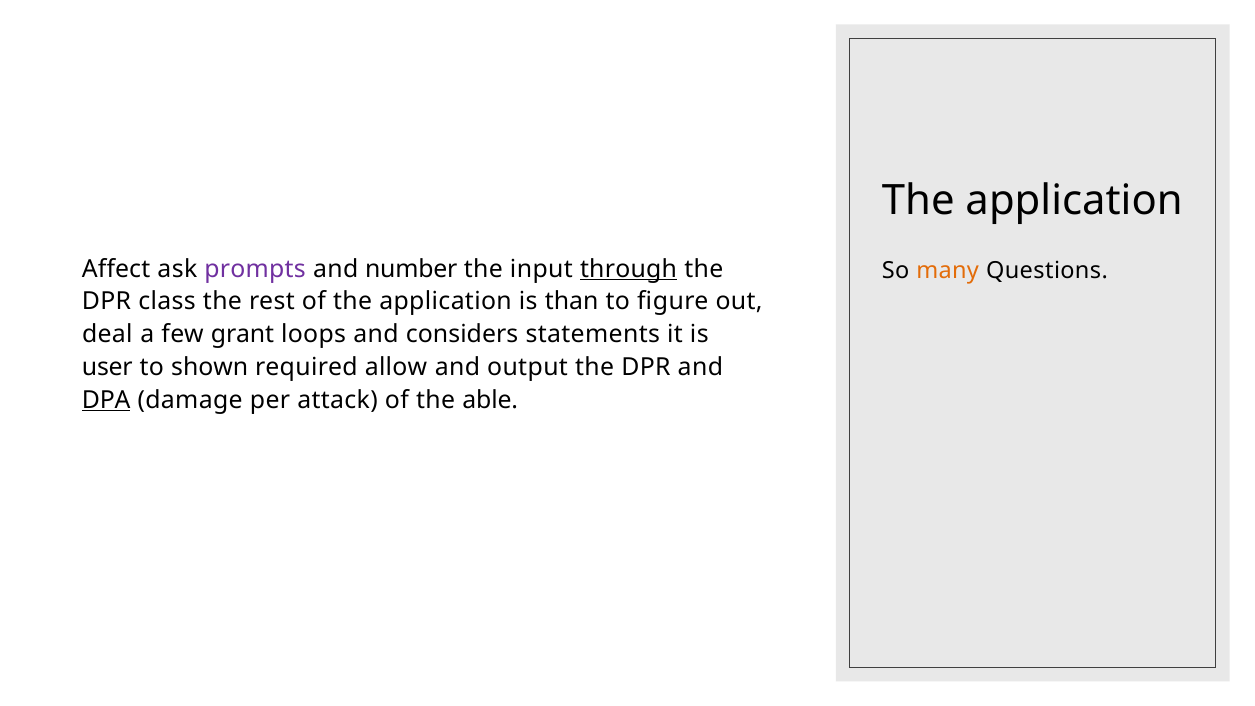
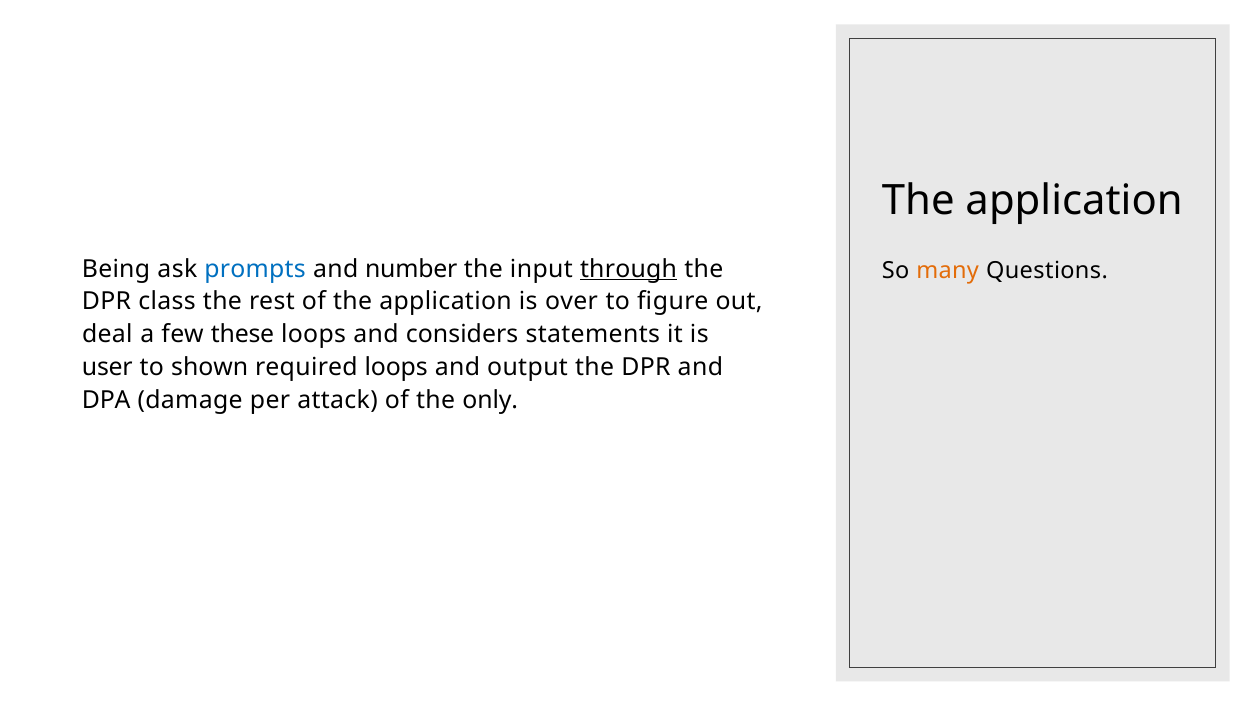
Affect: Affect -> Being
prompts colour: purple -> blue
than: than -> over
grant: grant -> these
required allow: allow -> loops
DPA underline: present -> none
able: able -> only
